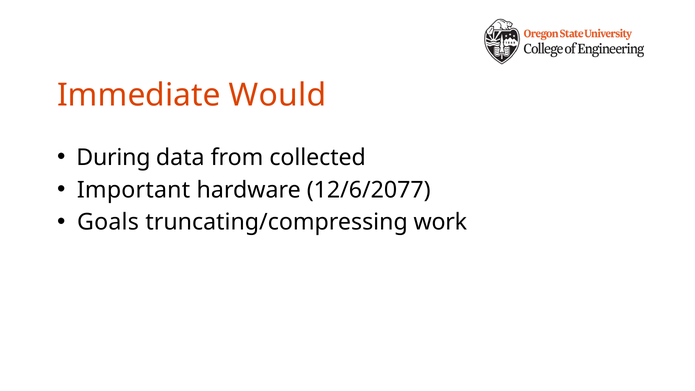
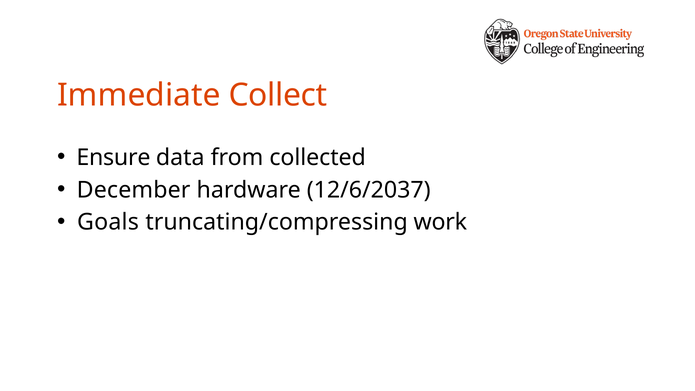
Would: Would -> Collect
During: During -> Ensure
Important: Important -> December
12/6/2077: 12/6/2077 -> 12/6/2037
